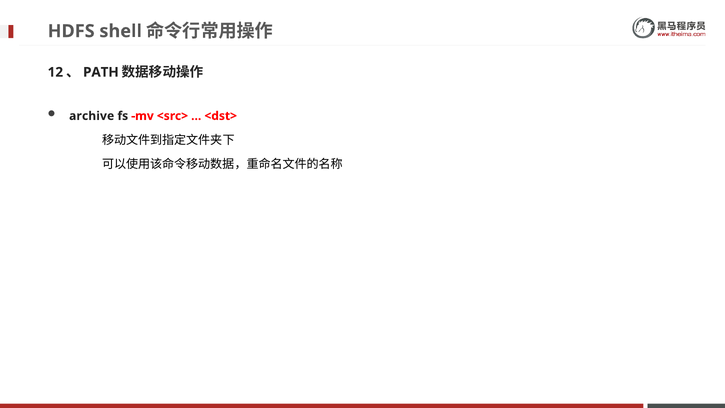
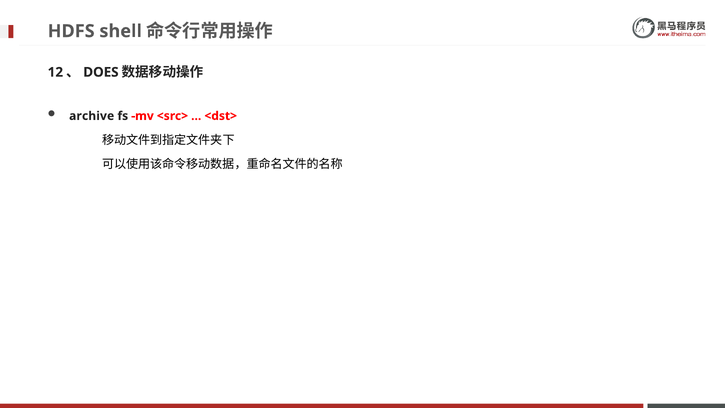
PATH: PATH -> DOES
